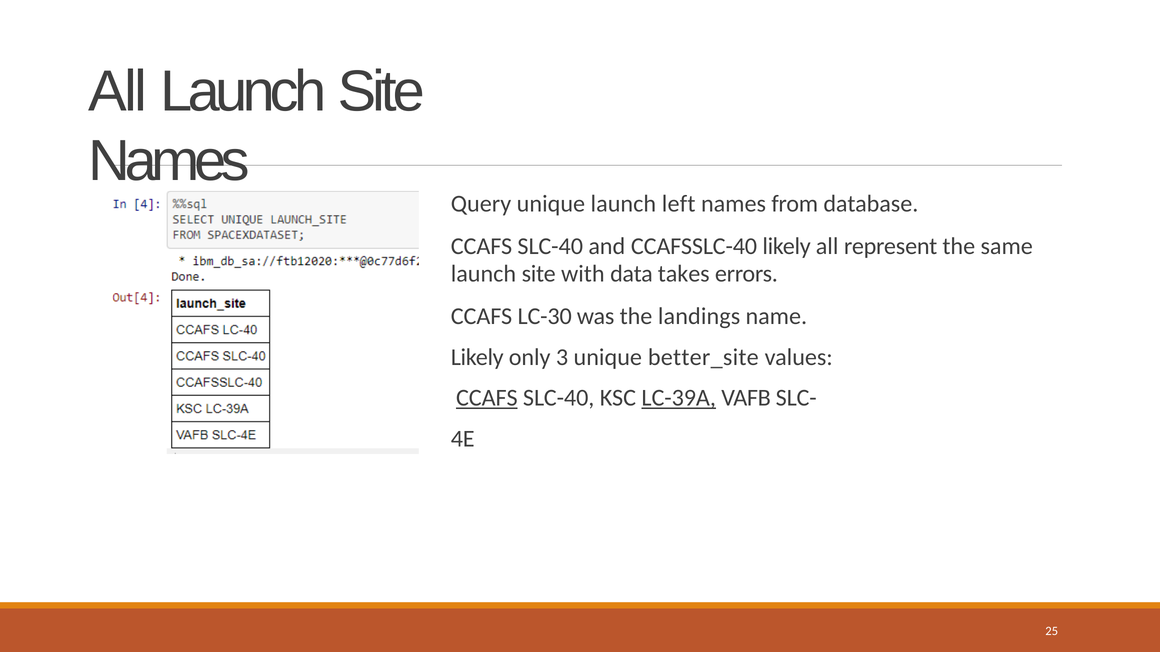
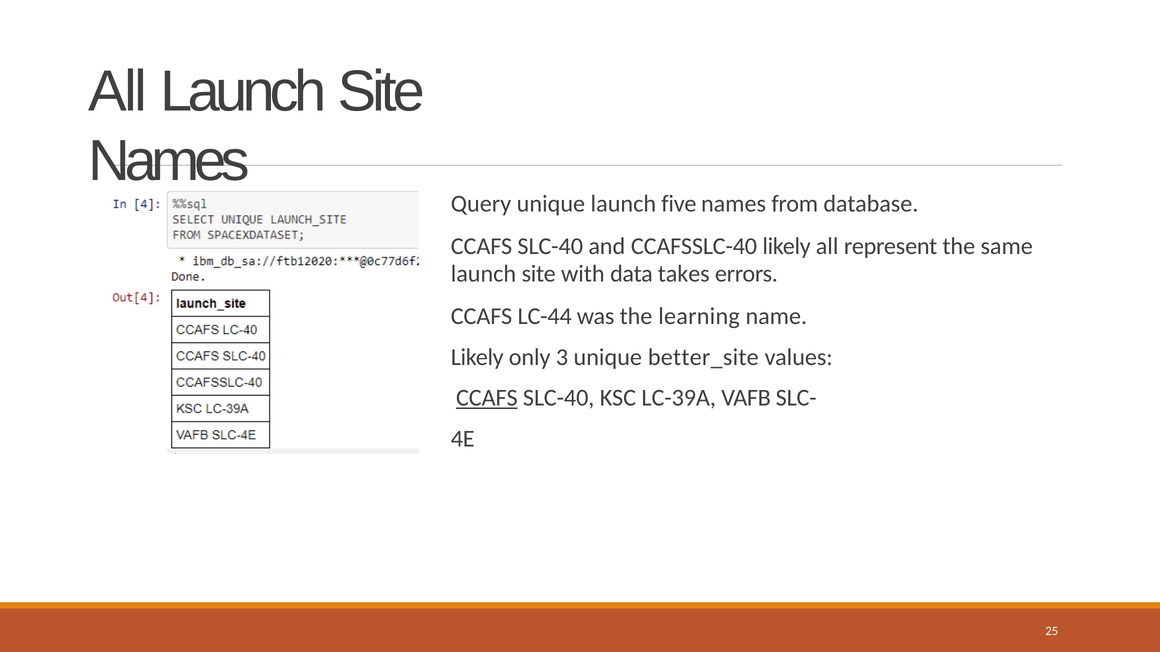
left: left -> five
LC-30: LC-30 -> LC-44
landings: landings -> learning
LC-39A underline: present -> none
